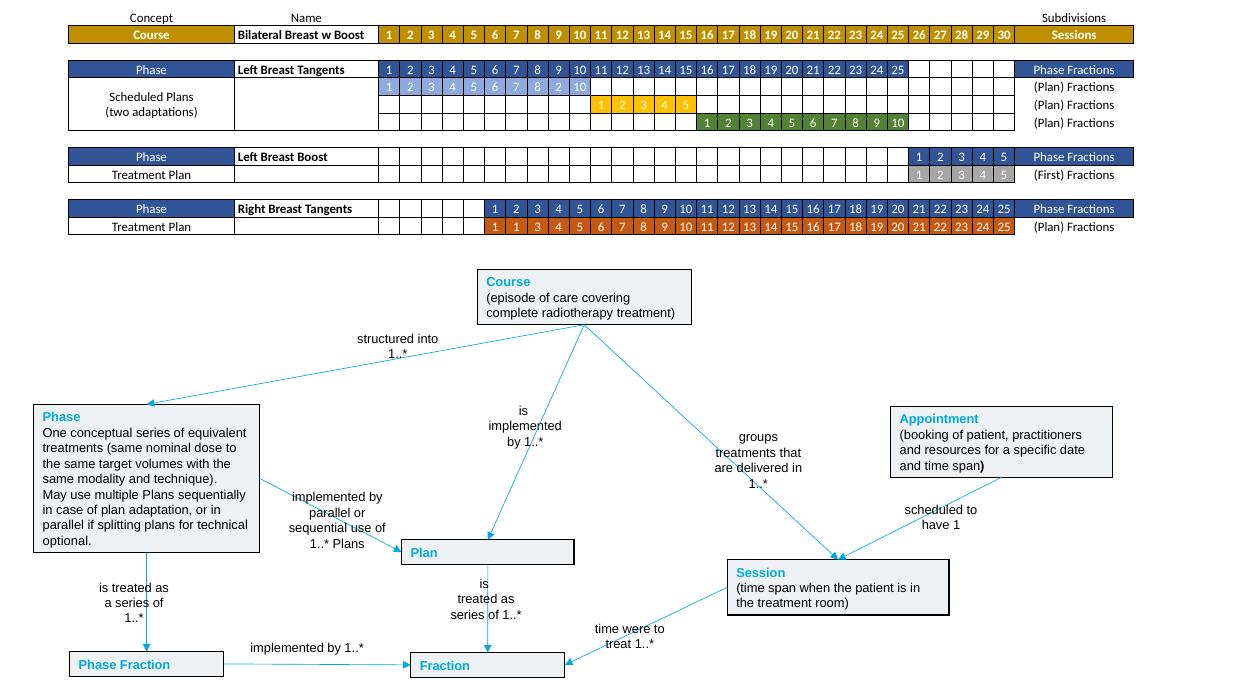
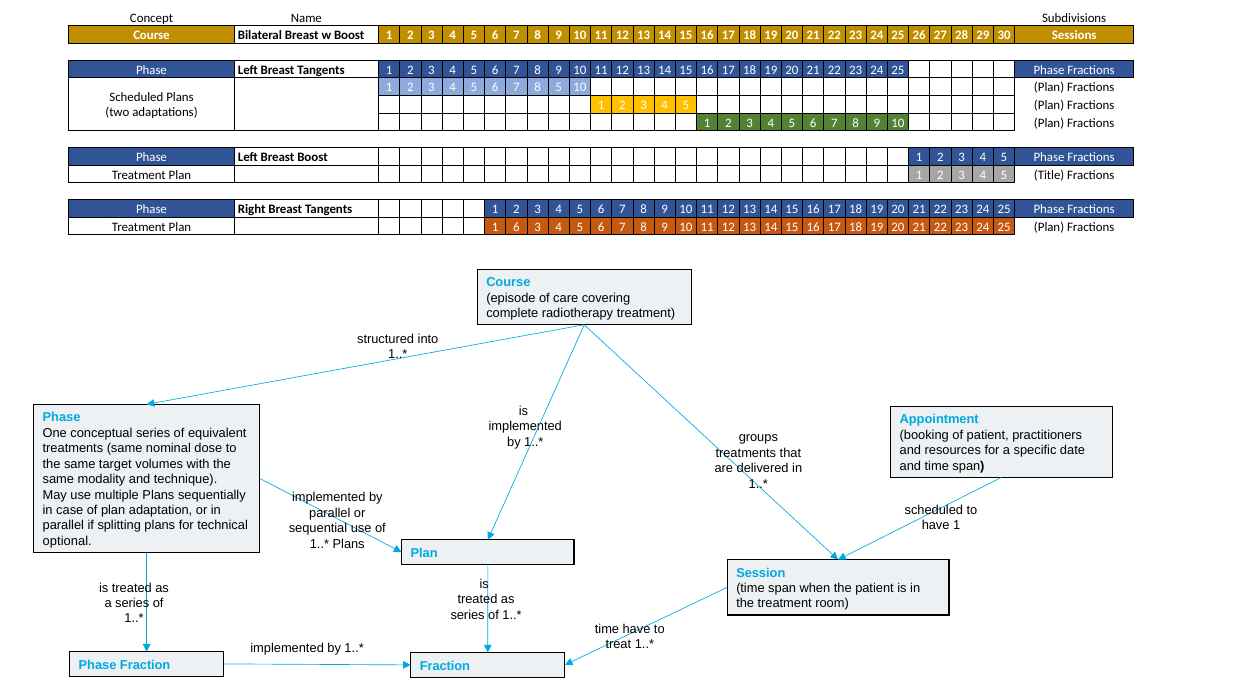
8 2: 2 -> 5
First: First -> Title
1 1: 1 -> 6
time were: were -> have
